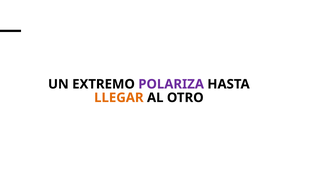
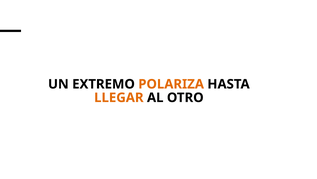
POLARIZA colour: purple -> orange
